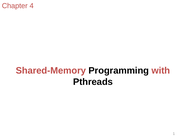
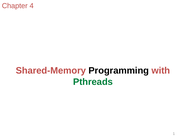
Pthreads colour: black -> green
